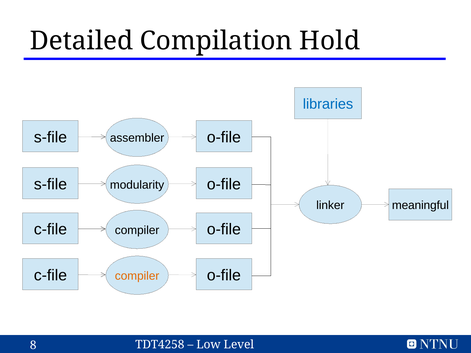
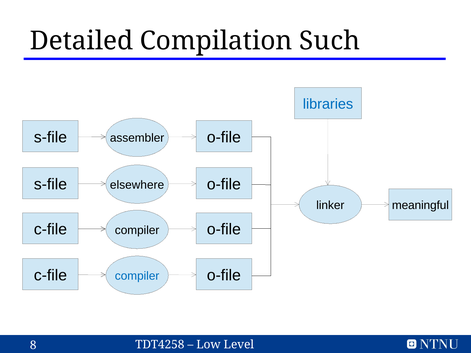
Hold: Hold -> Such
modularity: modularity -> elsewhere
compiler at (137, 276) colour: orange -> blue
